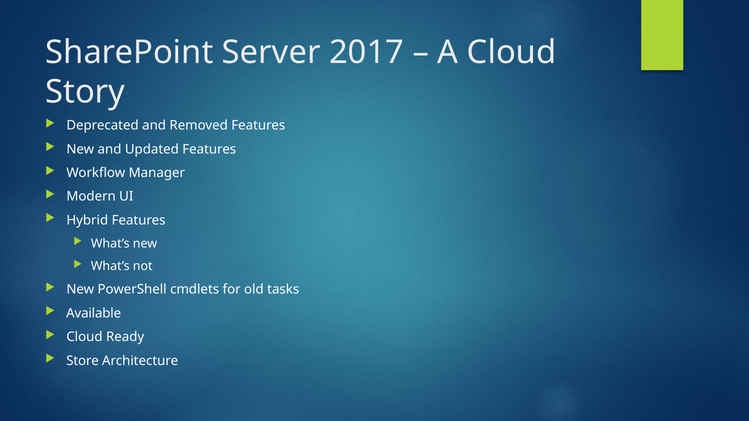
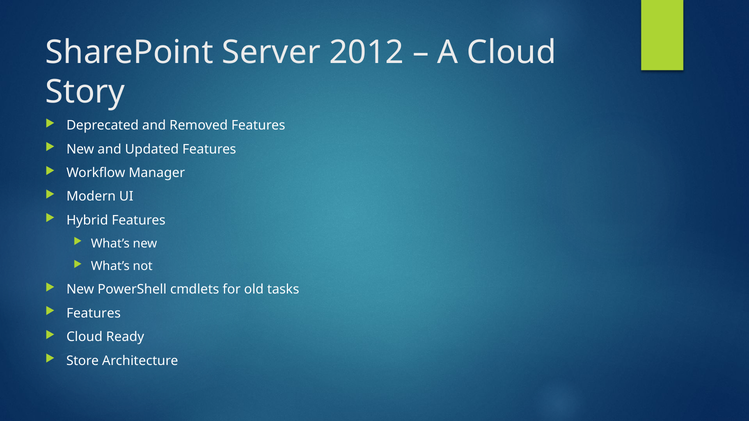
2017: 2017 -> 2012
Available at (94, 313): Available -> Features
